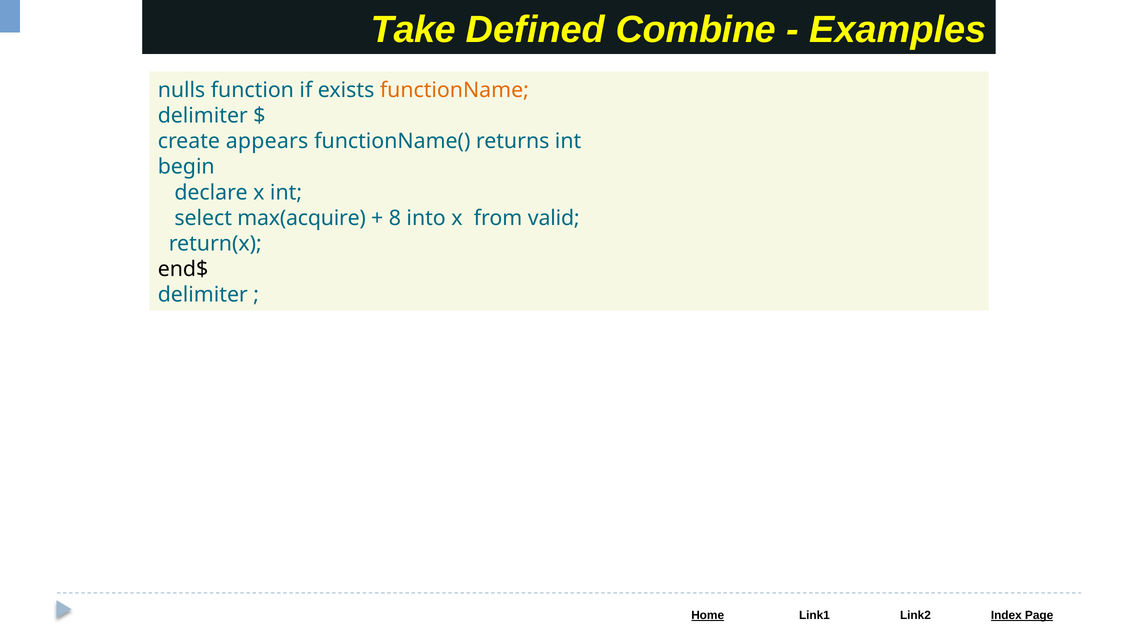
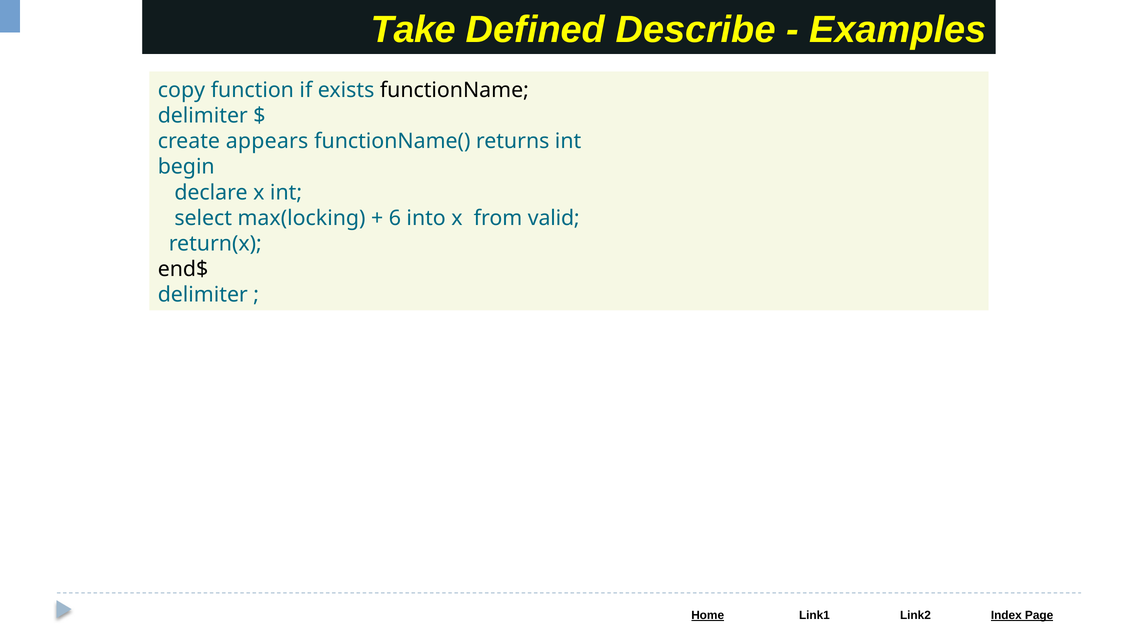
Combine: Combine -> Describe
nulls: nulls -> copy
functionName colour: orange -> black
max(acquire: max(acquire -> max(locking
8: 8 -> 6
